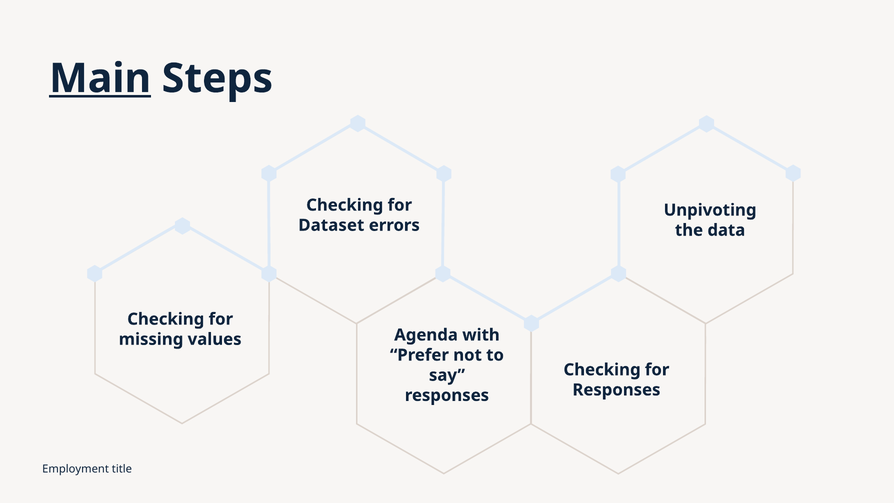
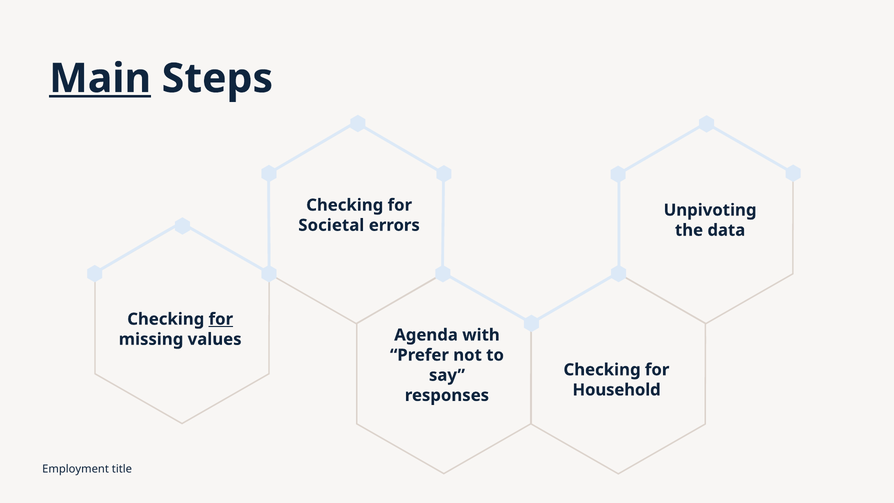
Dataset: Dataset -> Societal
for at (221, 319) underline: none -> present
Responses at (616, 390): Responses -> Household
